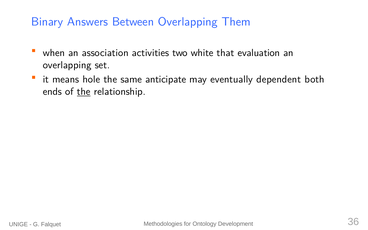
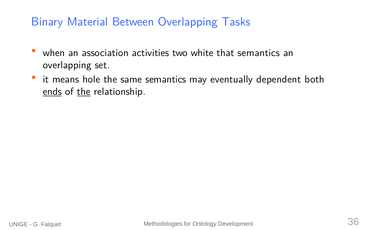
Answers: Answers -> Material
Them: Them -> Tasks
that evaluation: evaluation -> semantics
same anticipate: anticipate -> semantics
ends underline: none -> present
